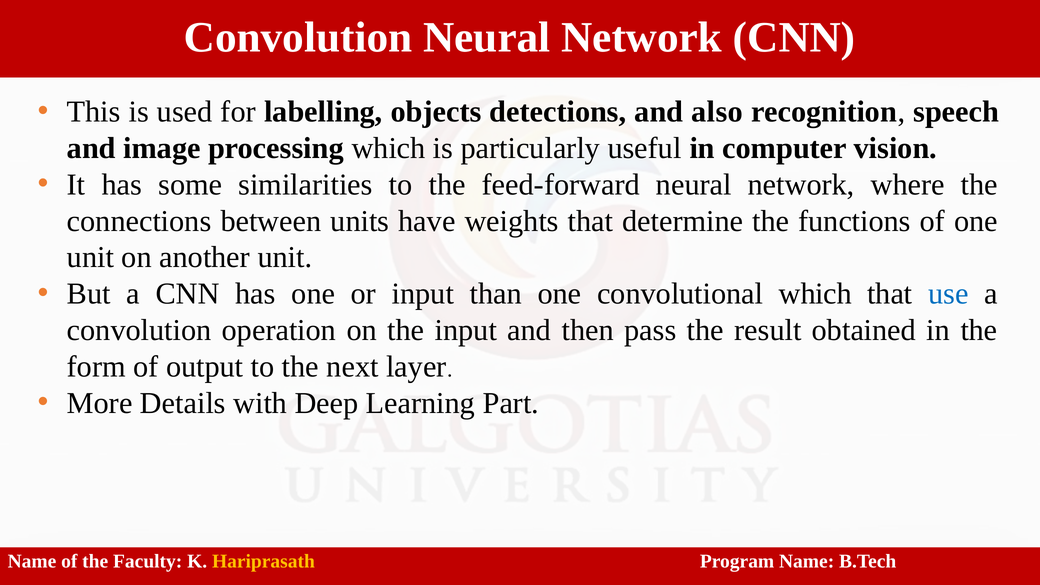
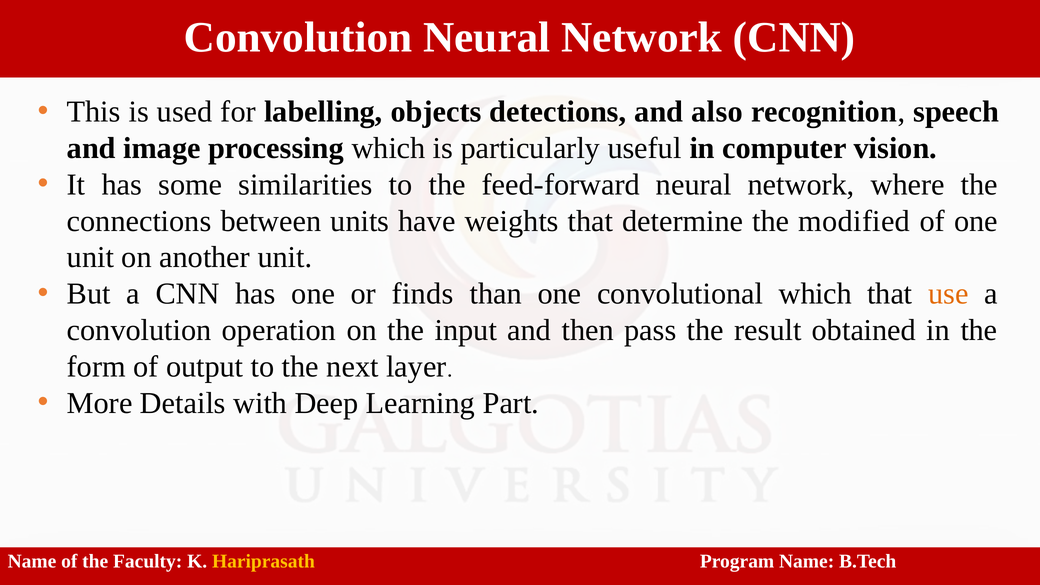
functions: functions -> modified
or input: input -> finds
use colour: blue -> orange
